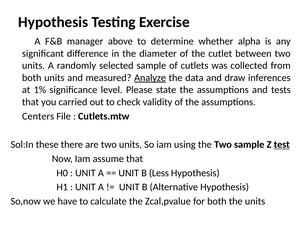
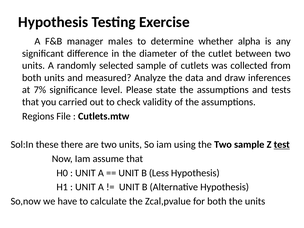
above: above -> males
Analyze underline: present -> none
1%: 1% -> 7%
Centers: Centers -> Regions
